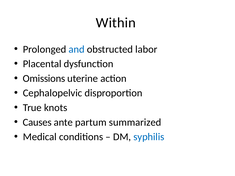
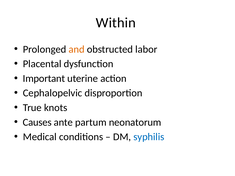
and colour: blue -> orange
Omissions: Omissions -> Important
summarized: summarized -> neonatorum
